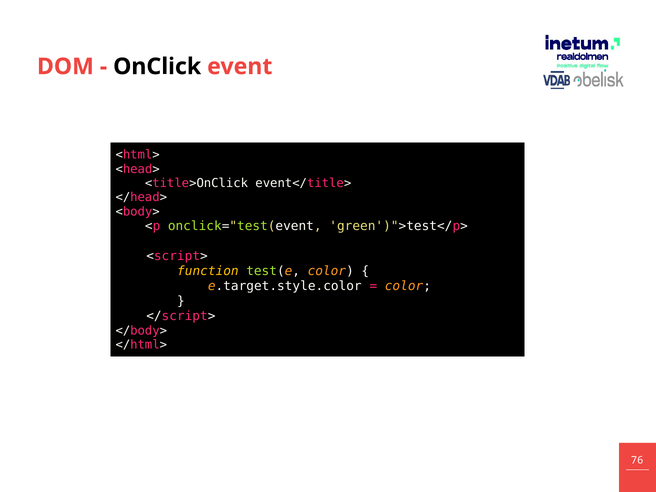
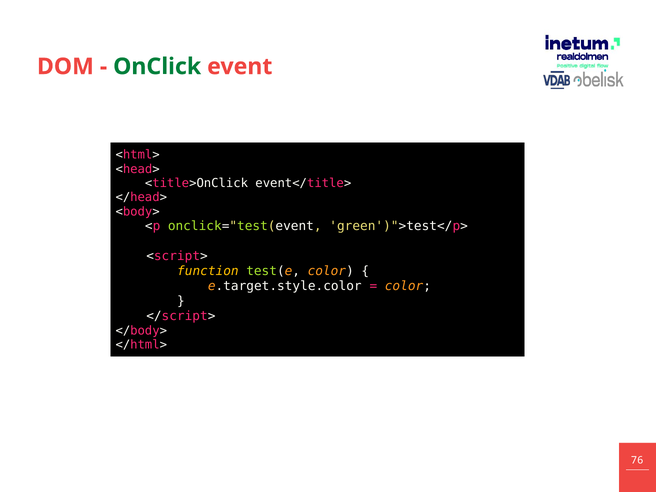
OnClick colour: black -> green
